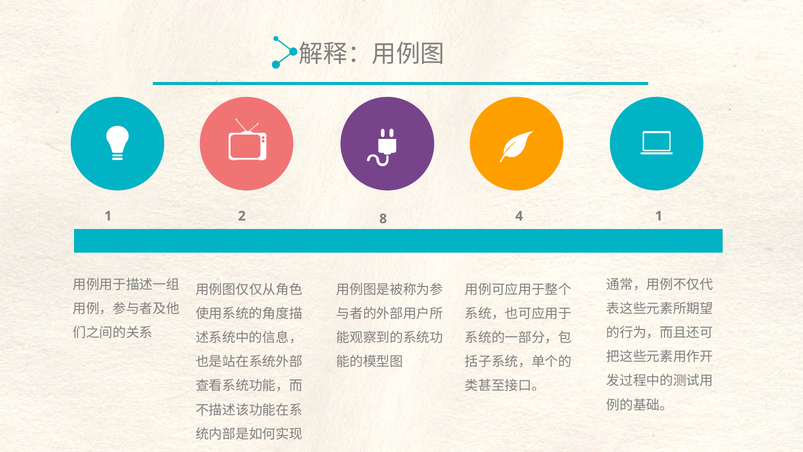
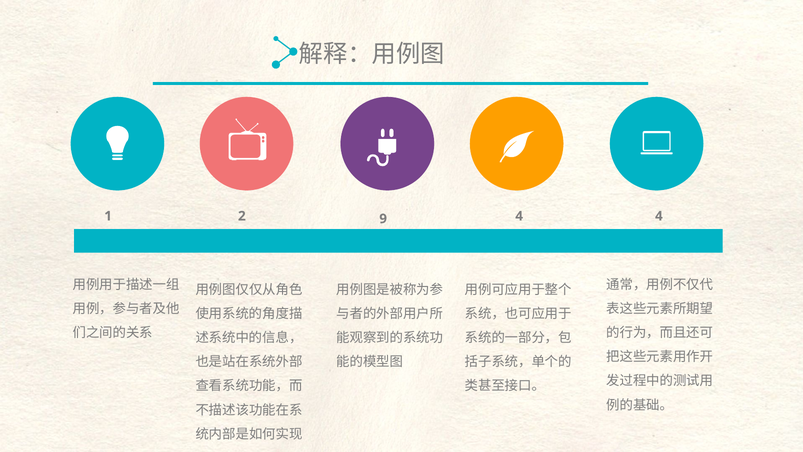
8: 8 -> 9
4 1: 1 -> 4
